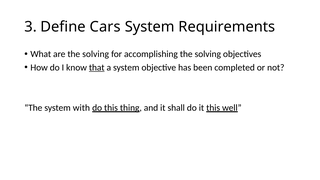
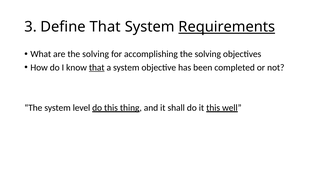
Define Cars: Cars -> That
Requirements underline: none -> present
with: with -> level
